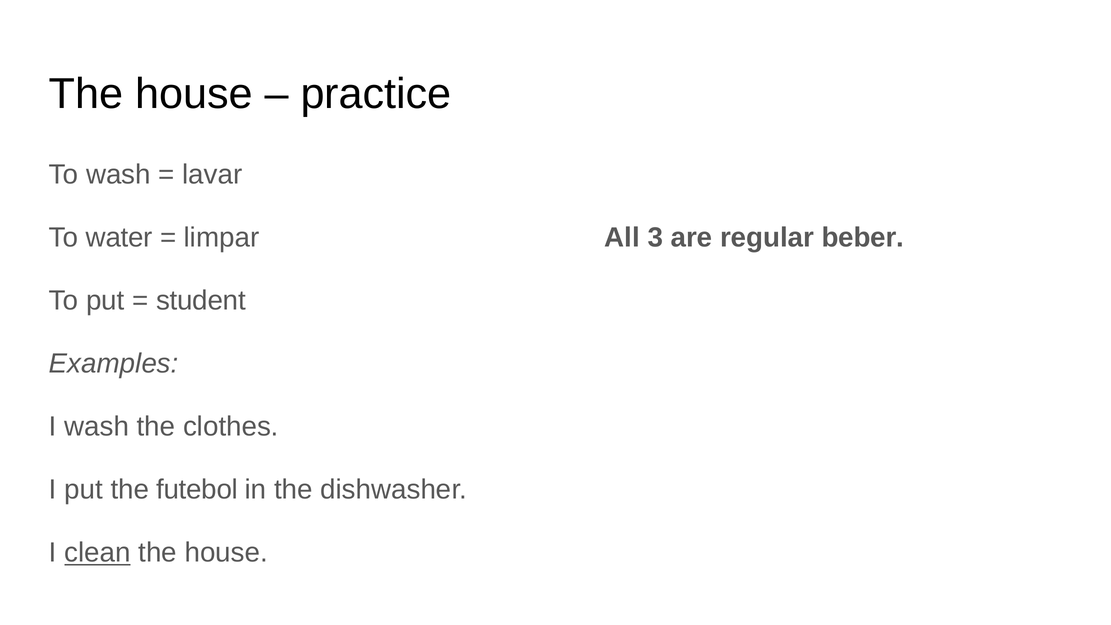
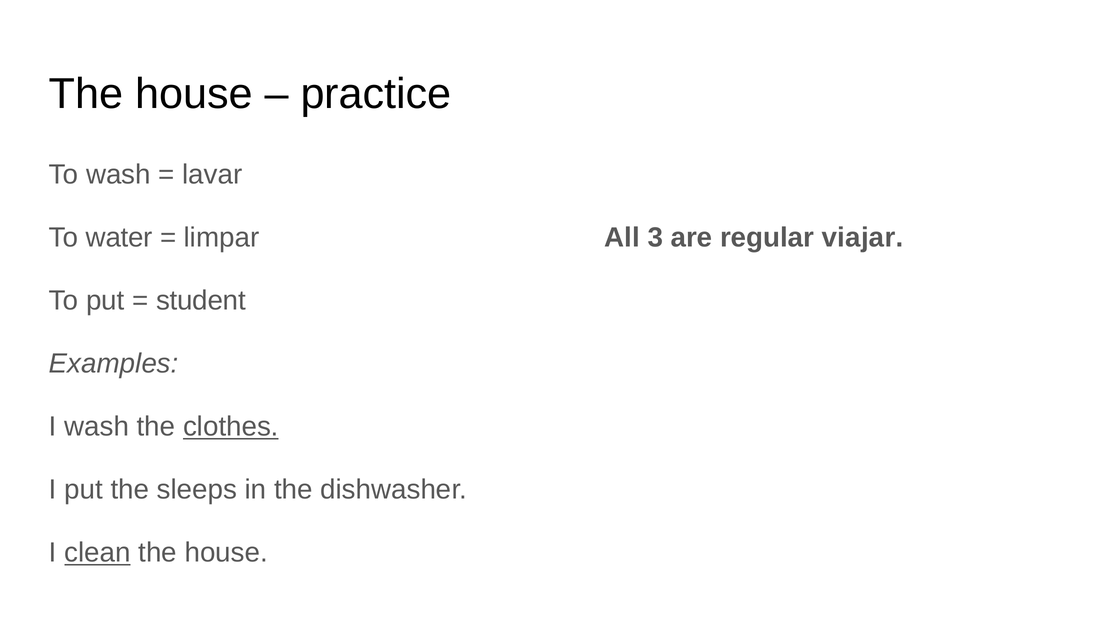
beber: beber -> viajar
clothes underline: none -> present
futebol: futebol -> sleeps
